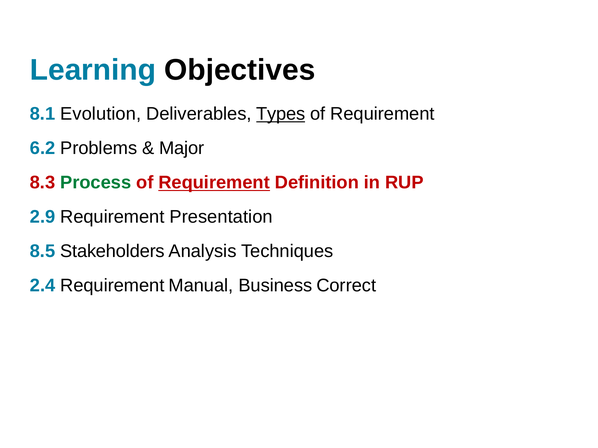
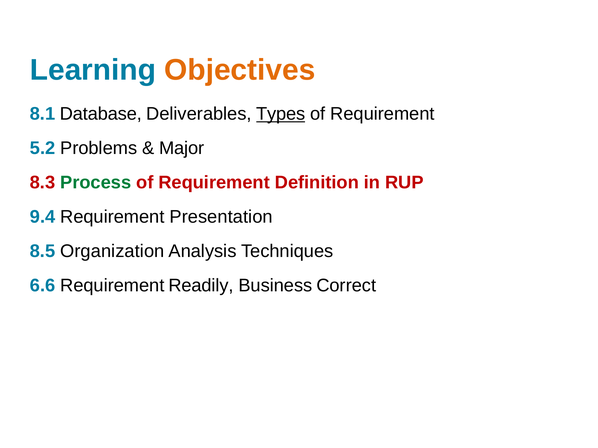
Objectives colour: black -> orange
Evolution: Evolution -> Database
6.2: 6.2 -> 5.2
Requirement at (214, 183) underline: present -> none
2.9: 2.9 -> 9.4
Stakeholders: Stakeholders -> Organization
2.4: 2.4 -> 6.6
Manual: Manual -> Readily
